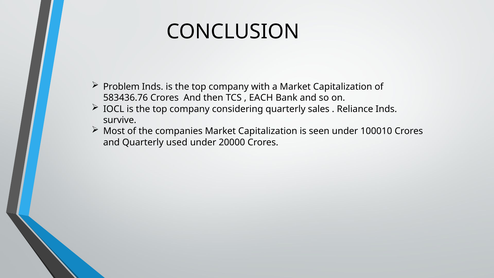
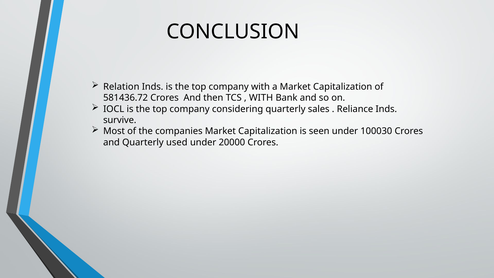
Problem: Problem -> Relation
583436.76: 583436.76 -> 581436.72
EACH at (261, 98): EACH -> WITH
100010: 100010 -> 100030
